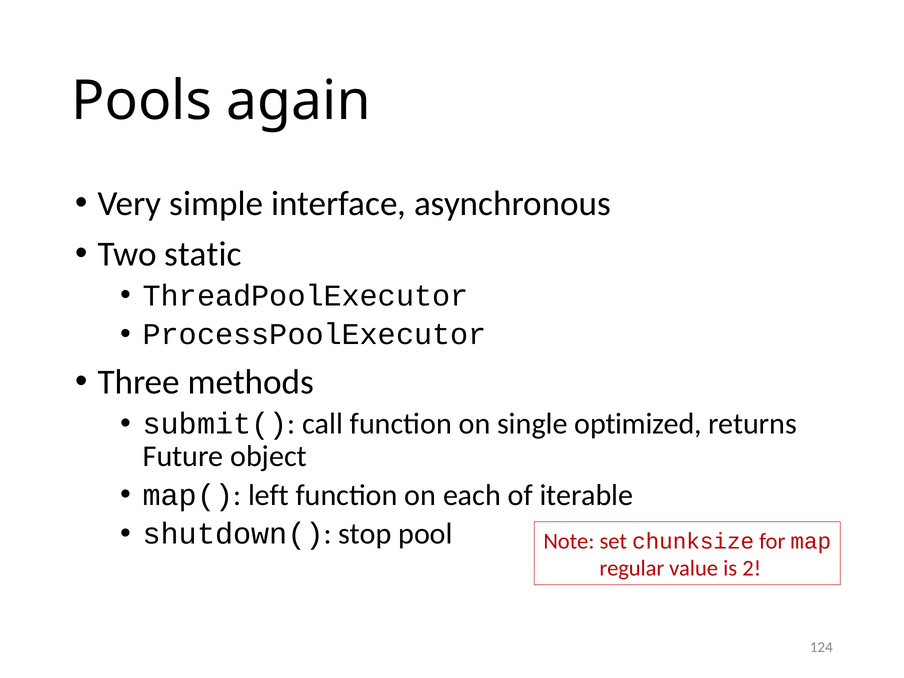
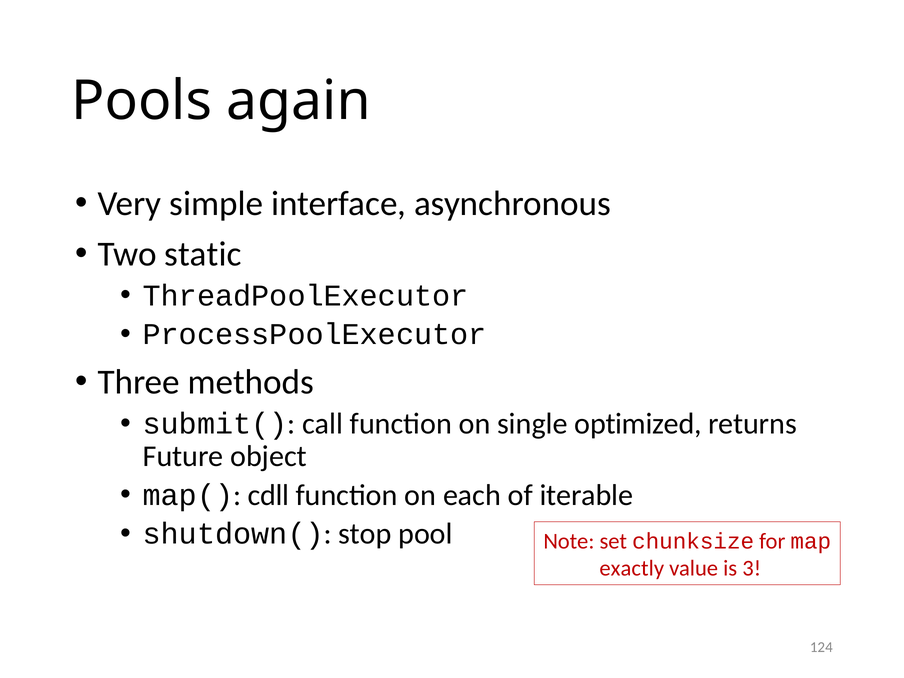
left: left -> cdll
regular: regular -> exactly
2: 2 -> 3
